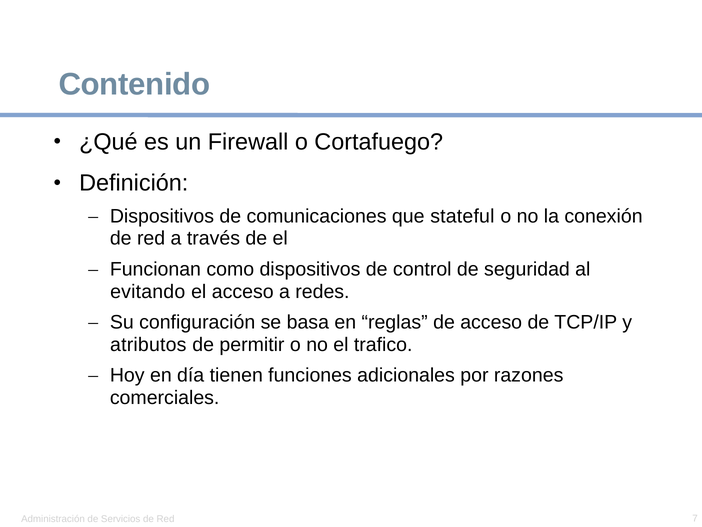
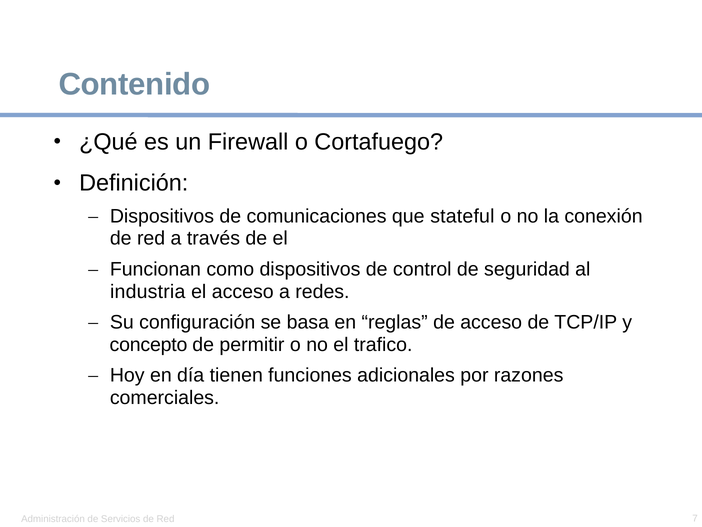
evitando: evitando -> industria
atributos: atributos -> concepto
